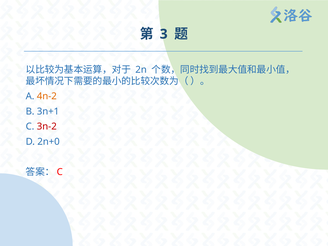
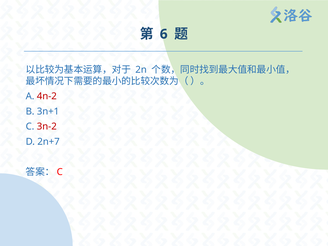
3: 3 -> 6
4n-2 colour: orange -> red
2n+0: 2n+0 -> 2n+7
